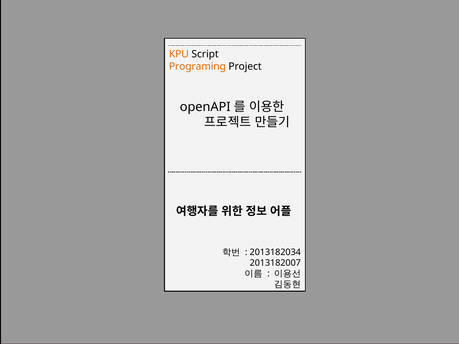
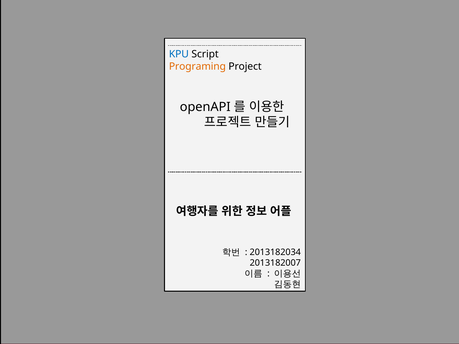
KPU colour: orange -> blue
